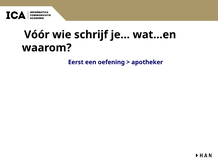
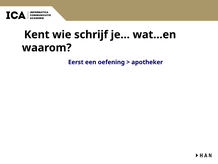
Vóór: Vóór -> Kent
